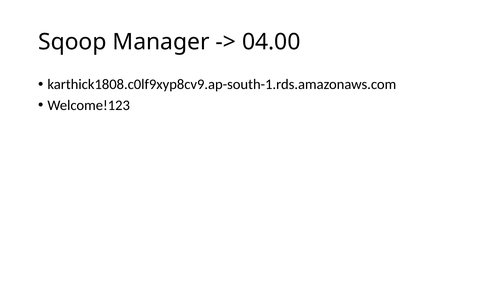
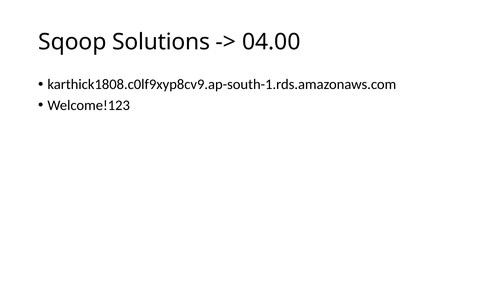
Manager: Manager -> Solutions
